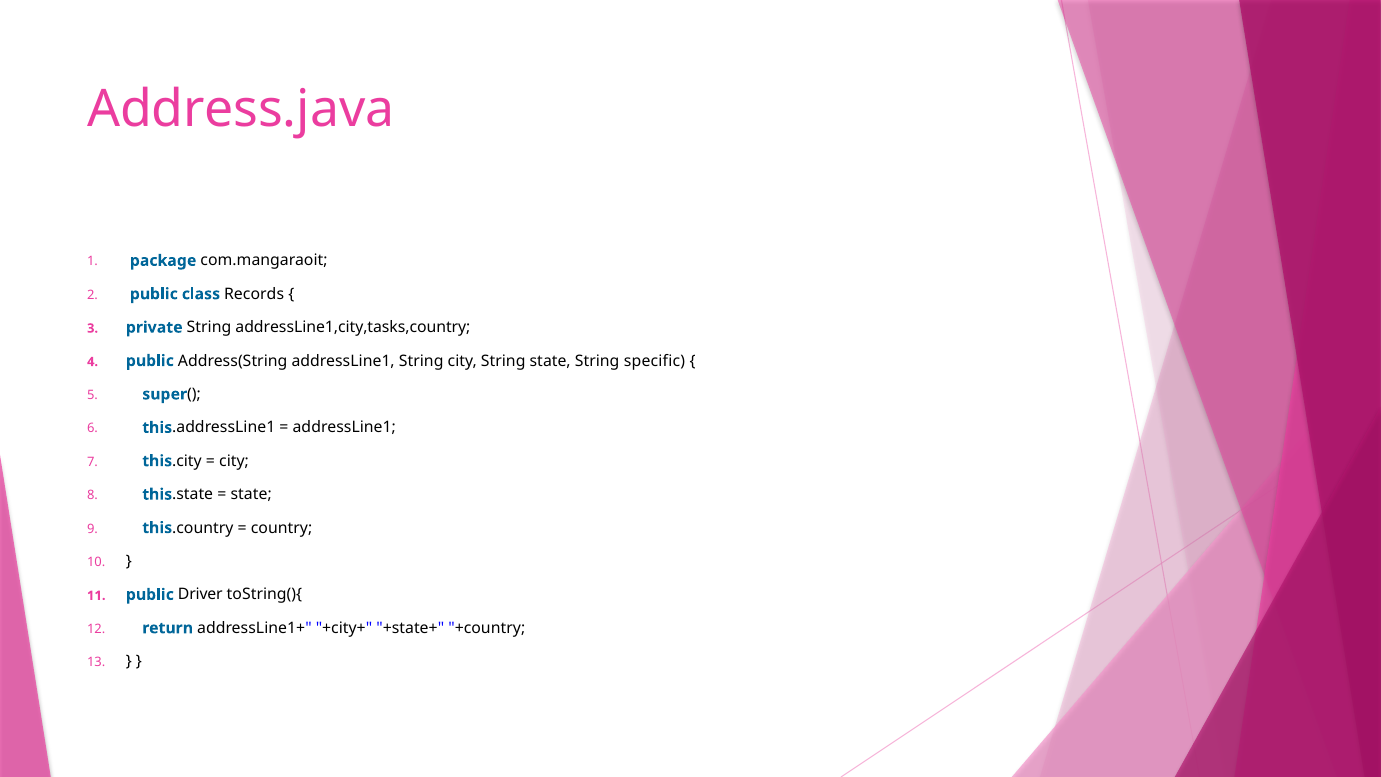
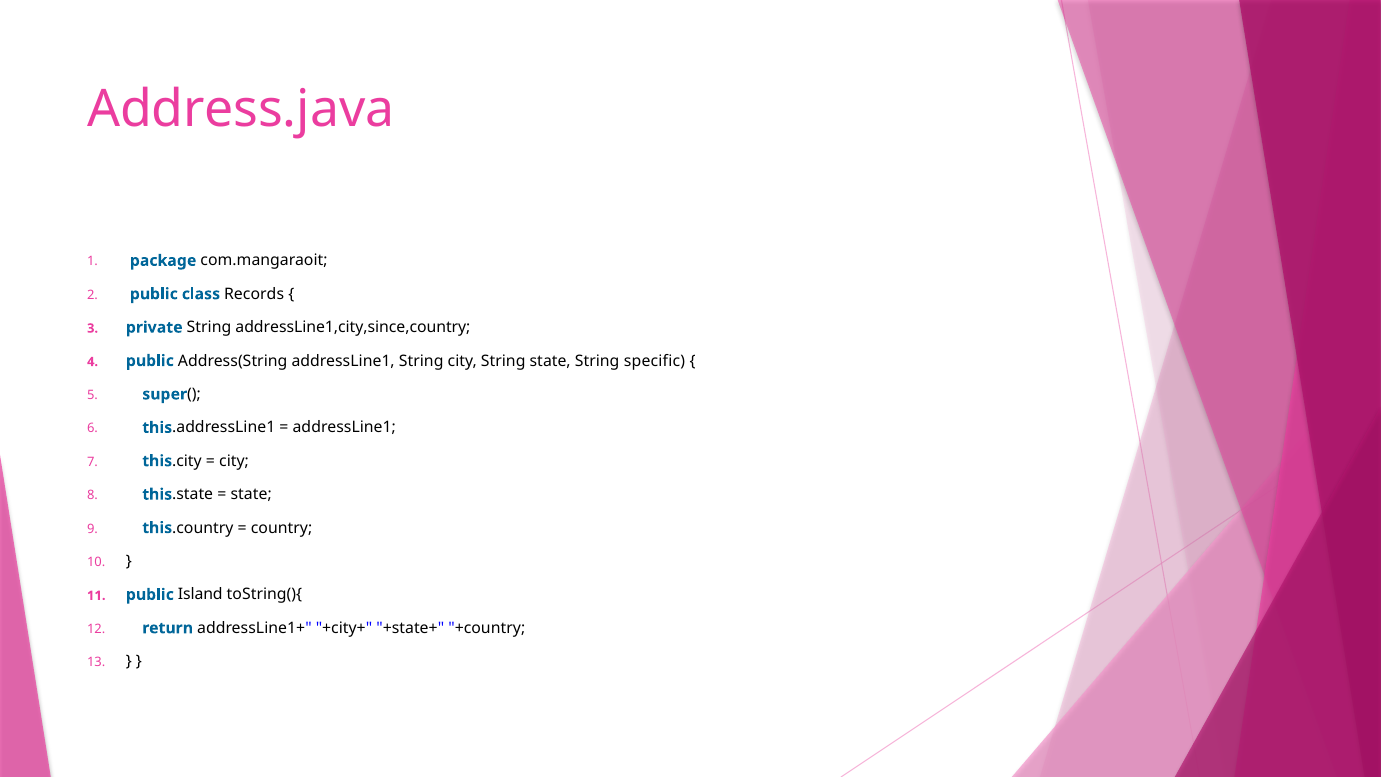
addressLine1,city,tasks,country: addressLine1,city,tasks,country -> addressLine1,city,since,country
Driver: Driver -> Island
